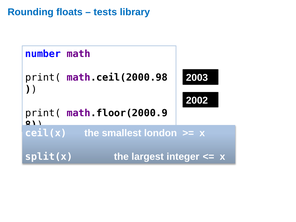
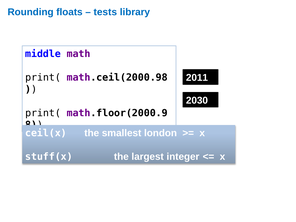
number: number -> middle
2003: 2003 -> 2011
2002: 2002 -> 2030
split(x: split(x -> stuff(x
